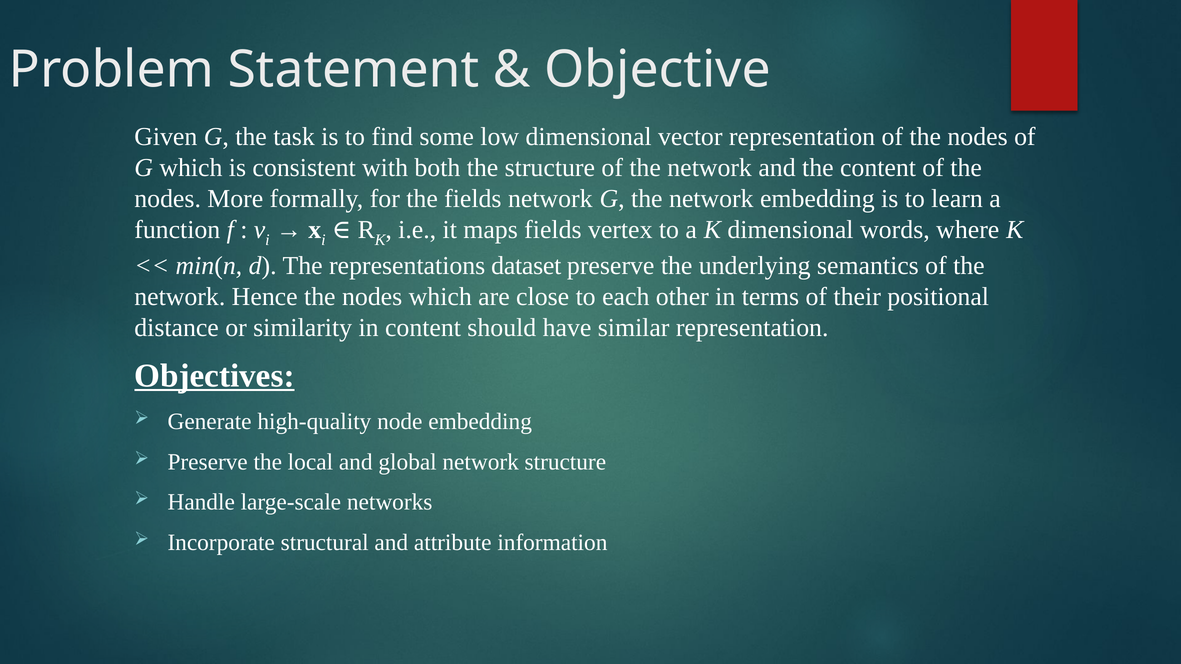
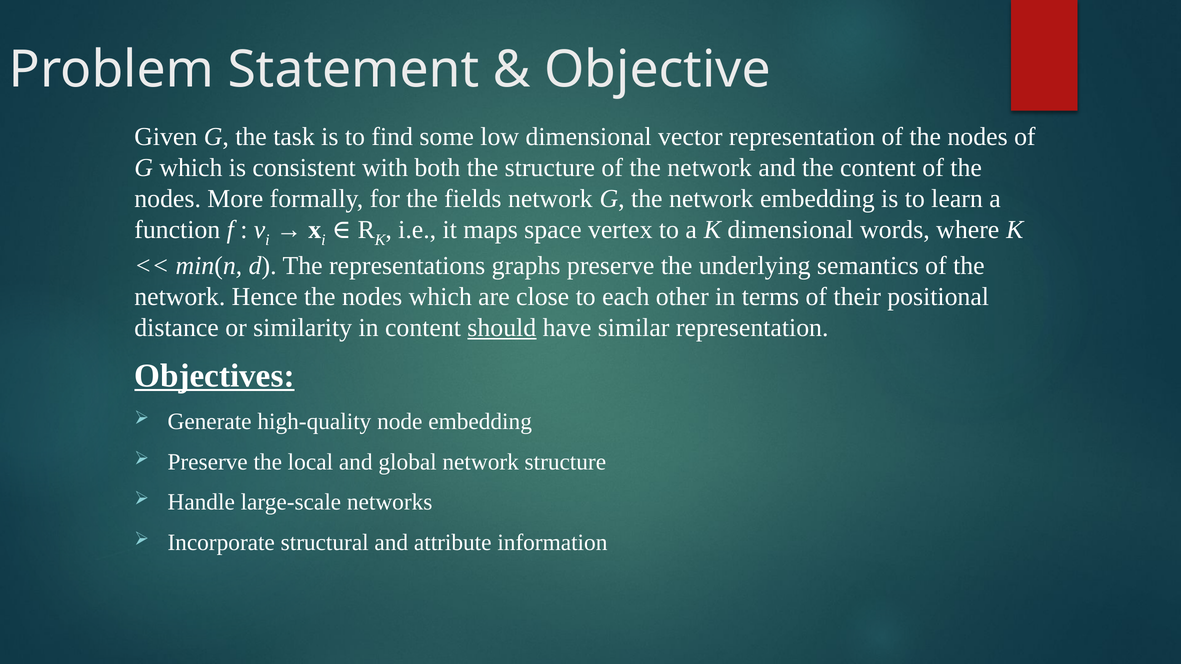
maps fields: fields -> space
dataset: dataset -> graphs
should underline: none -> present
